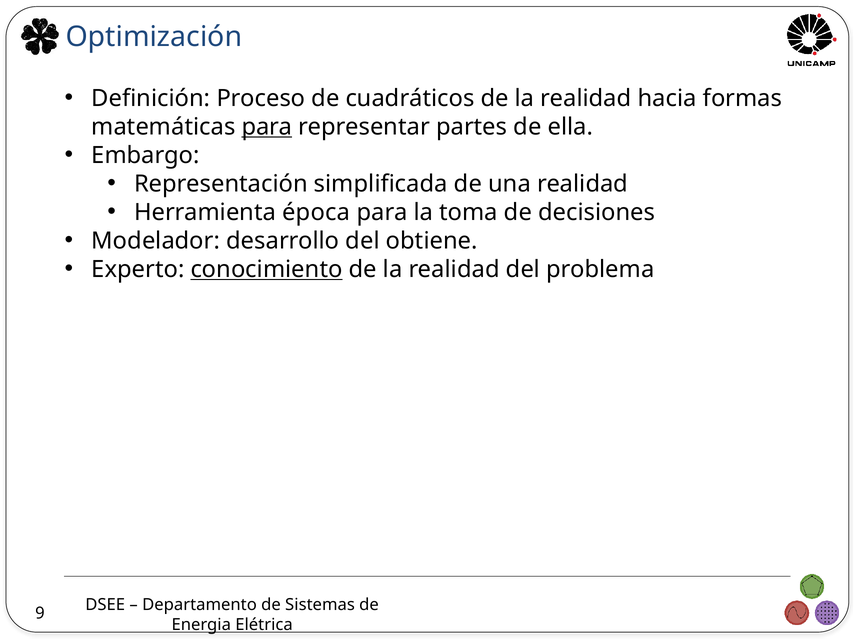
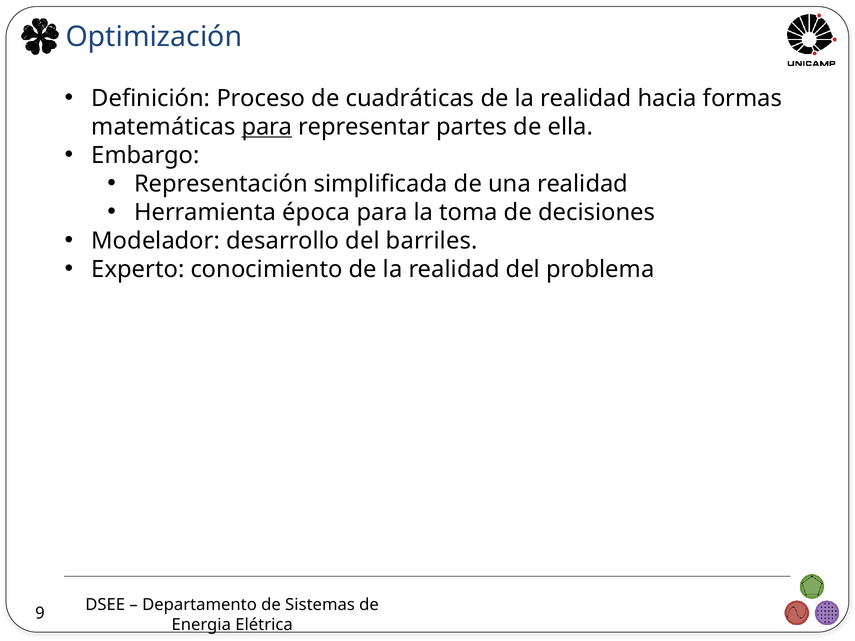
cuadráticos: cuadráticos -> cuadráticas
obtiene: obtiene -> barriles
conocimiento underline: present -> none
